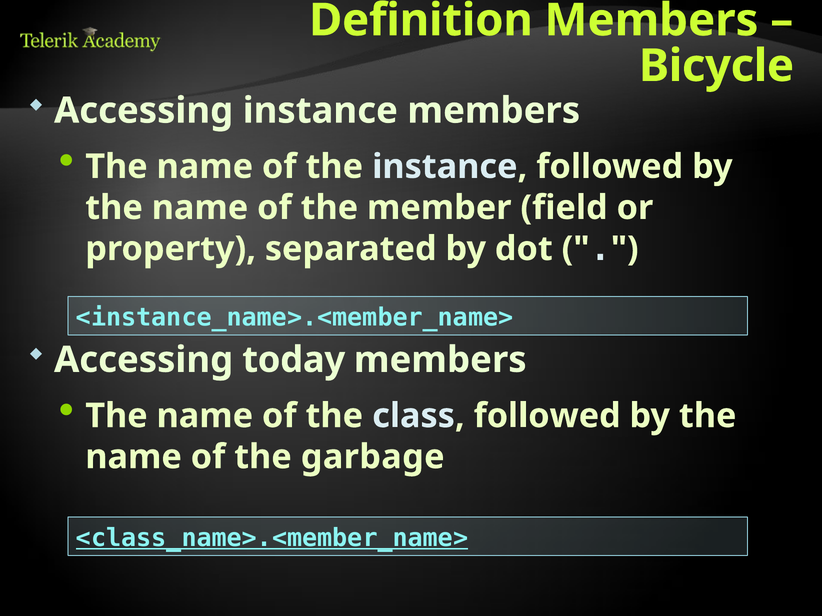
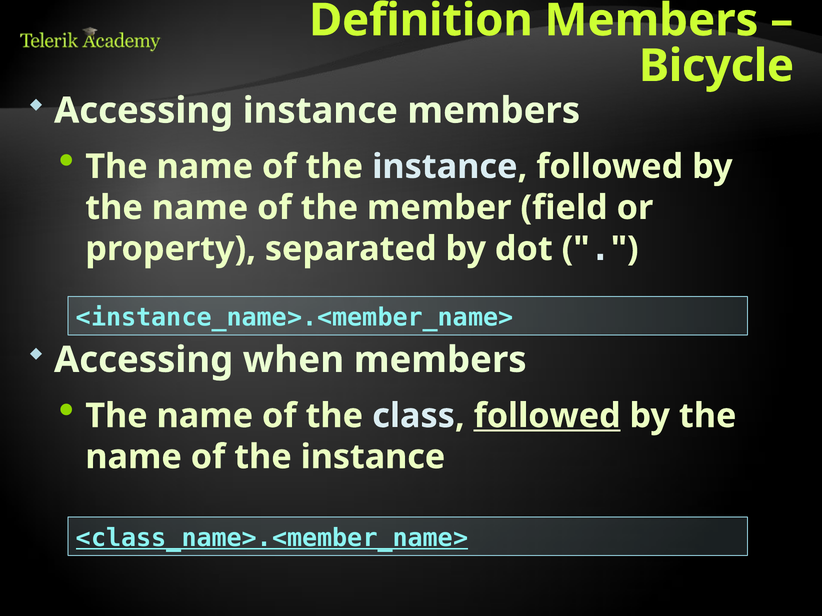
today: today -> when
followed at (547, 416) underline: none -> present
garbage at (373, 457): garbage -> instance
